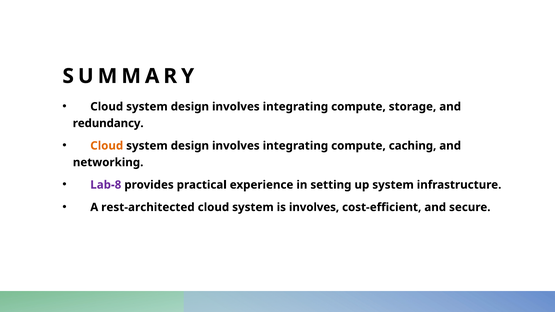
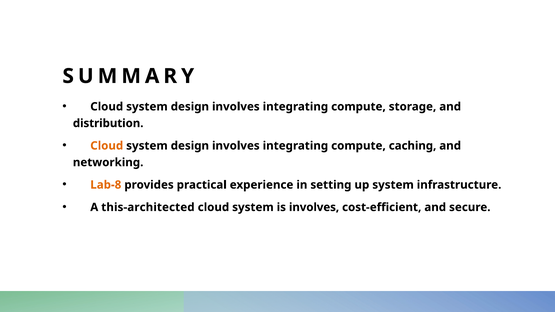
redundancy: redundancy -> distribution
Lab-8 colour: purple -> orange
rest-architected: rest-architected -> this-architected
